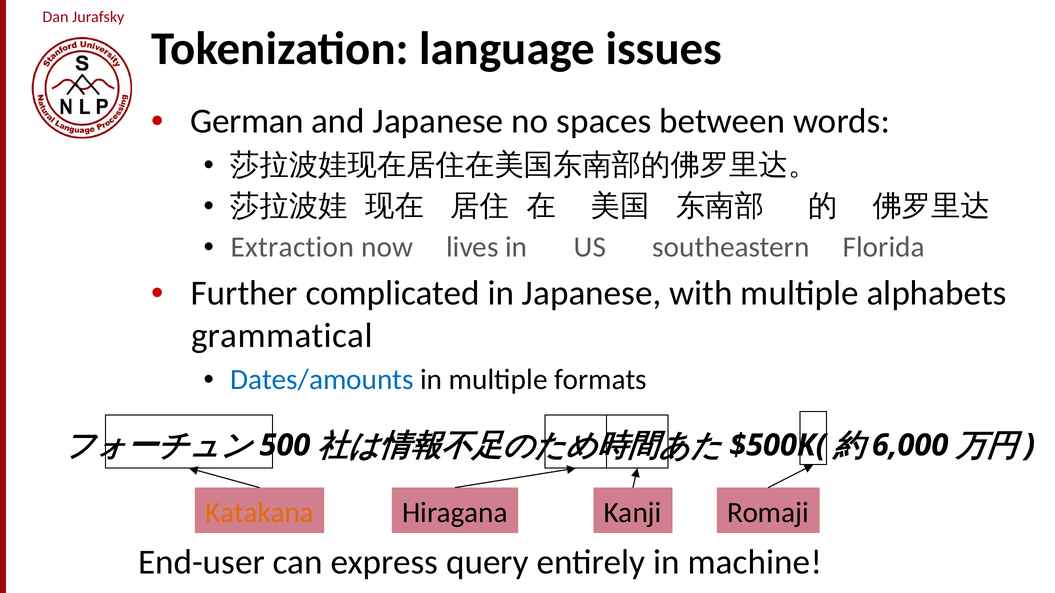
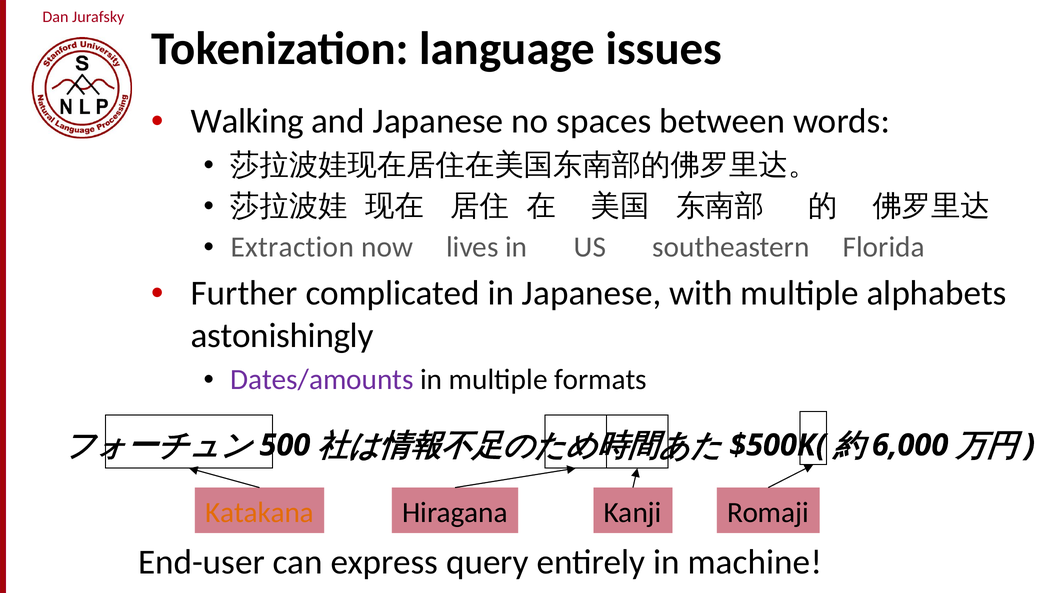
German: German -> Walking
grammatical: grammatical -> astonishingly
Dates/amounts colour: blue -> purple
